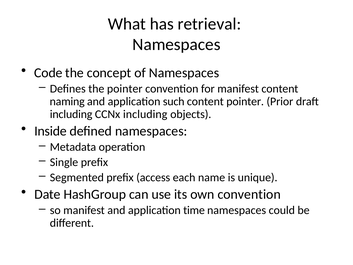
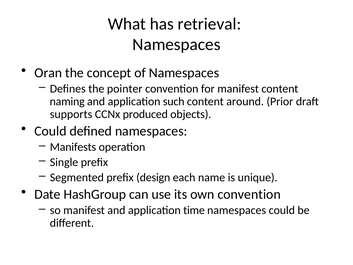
Code: Code -> Oran
content pointer: pointer -> around
including at (71, 114): including -> supports
CCNx including: including -> produced
Inside at (51, 131): Inside -> Could
Metadata: Metadata -> Manifests
access: access -> design
